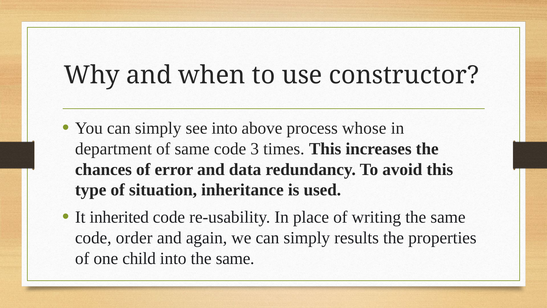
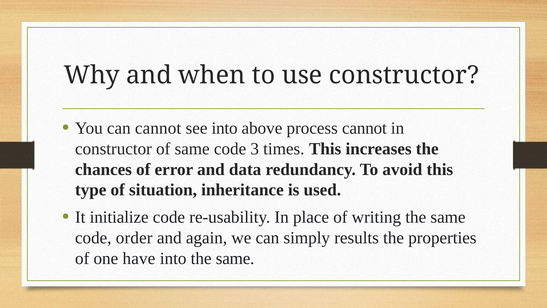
You can simply: simply -> cannot
process whose: whose -> cannot
department at (113, 149): department -> constructor
inherited: inherited -> initialize
child: child -> have
